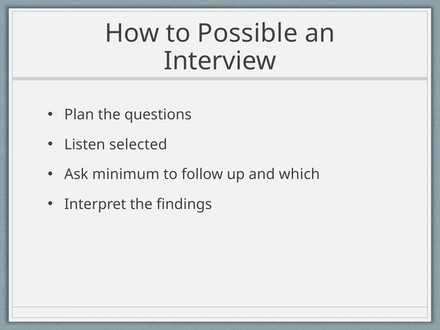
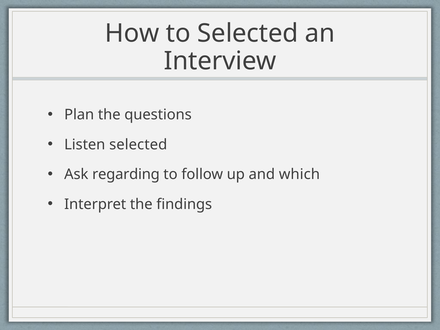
to Possible: Possible -> Selected
minimum: minimum -> regarding
